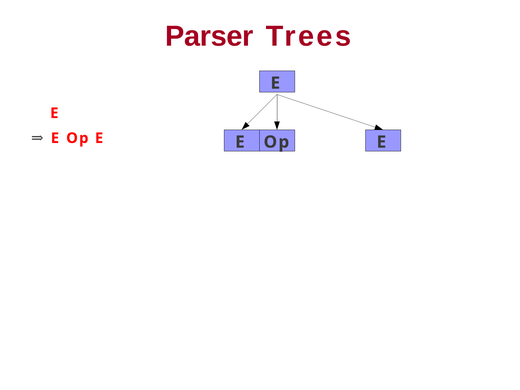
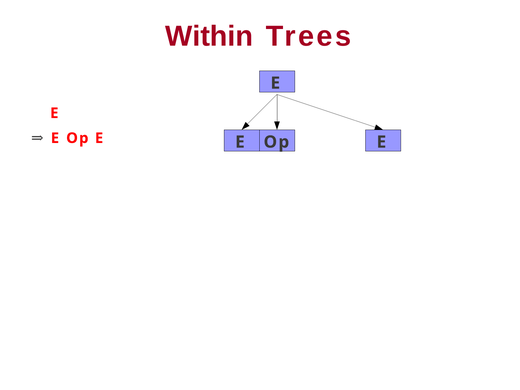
Parser: Parser -> Within
